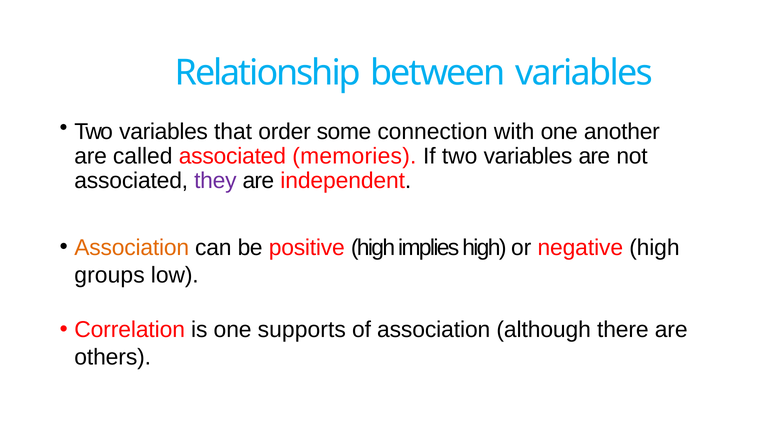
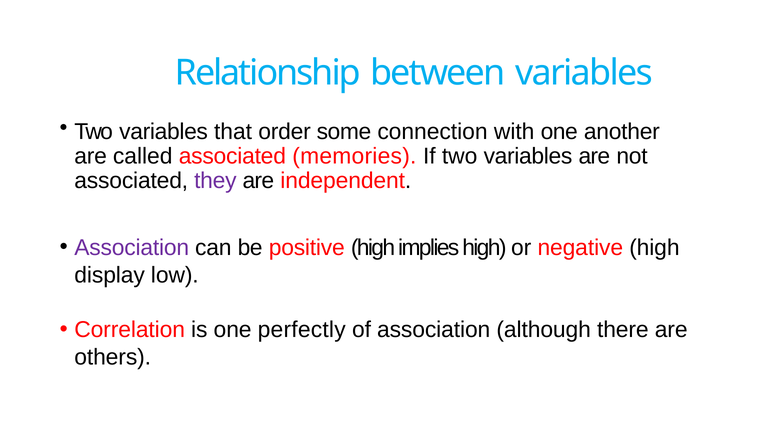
Association at (132, 247) colour: orange -> purple
groups: groups -> display
supports: supports -> perfectly
